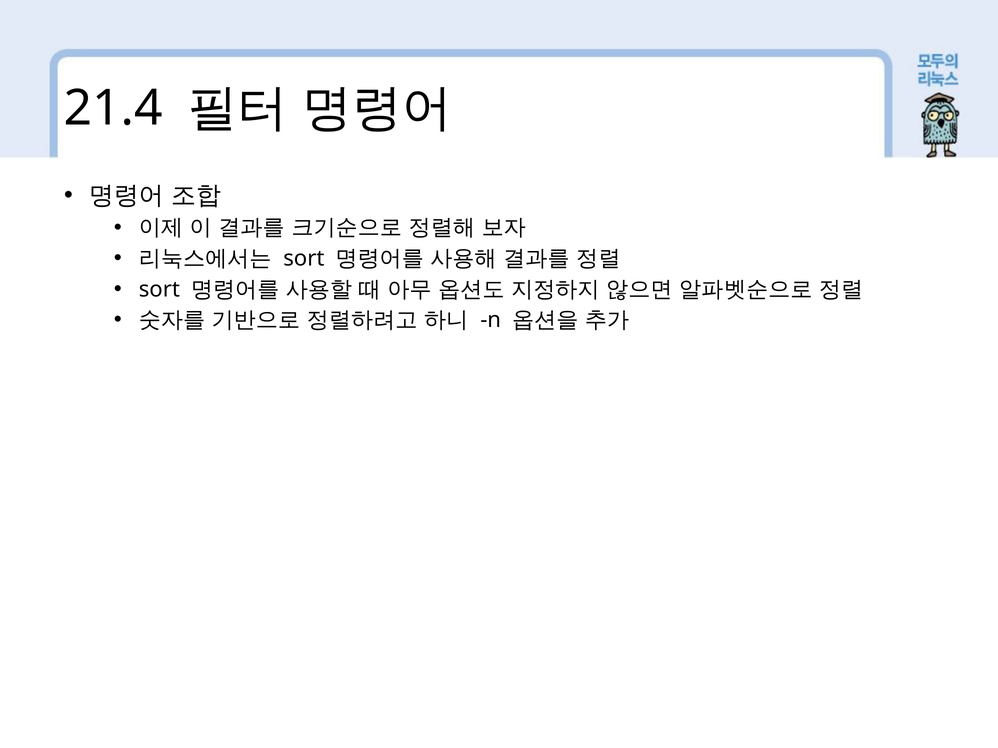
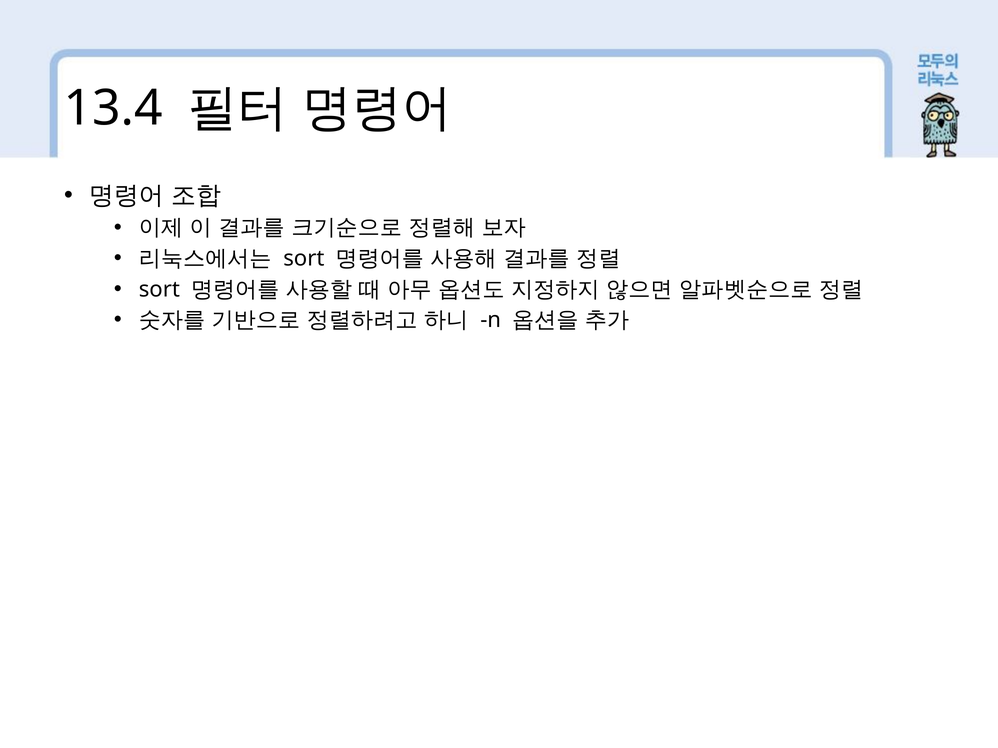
21.4: 21.4 -> 13.4
